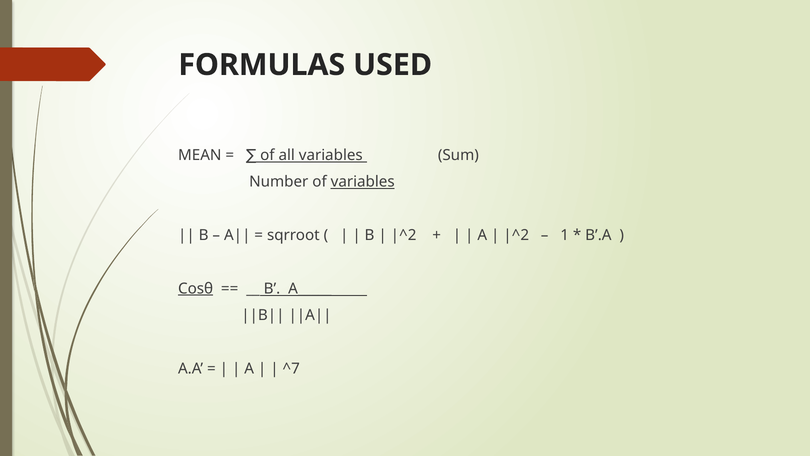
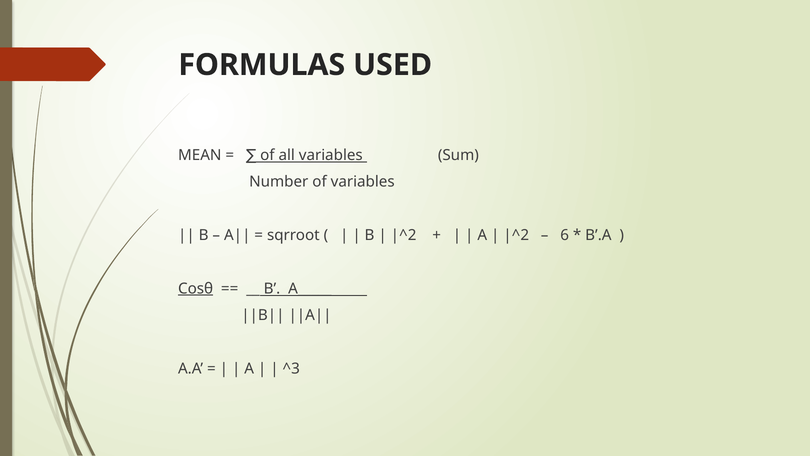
variables at (363, 182) underline: present -> none
1: 1 -> 6
^7: ^7 -> ^3
